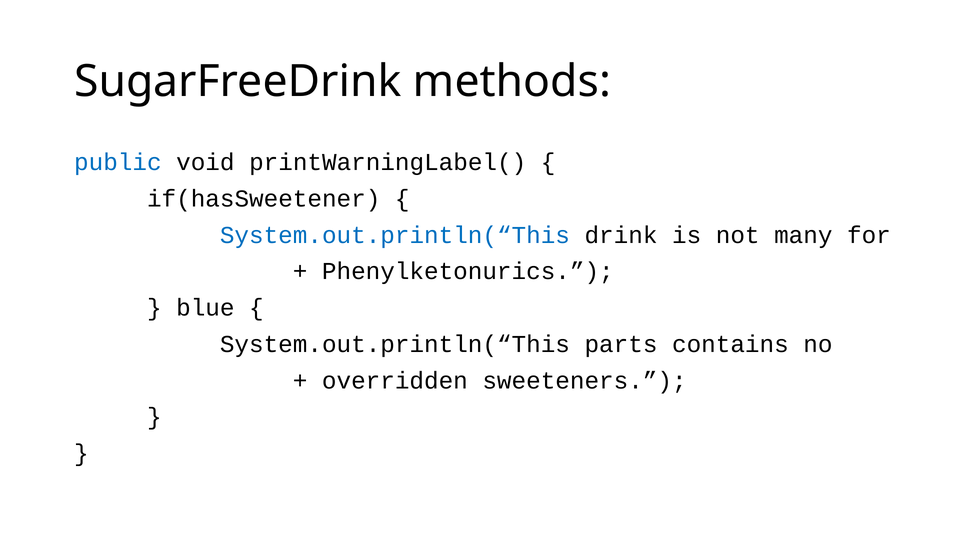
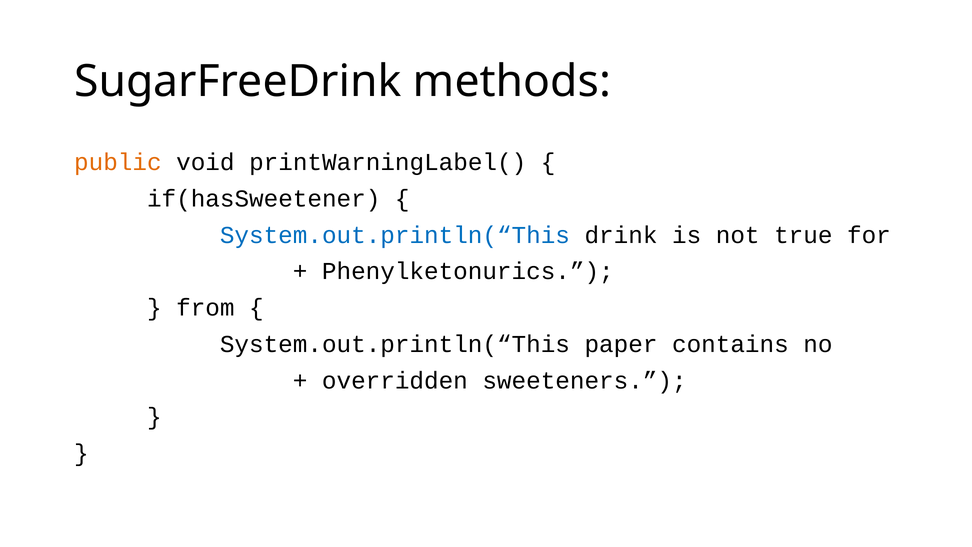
public colour: blue -> orange
many: many -> true
blue: blue -> from
parts: parts -> paper
